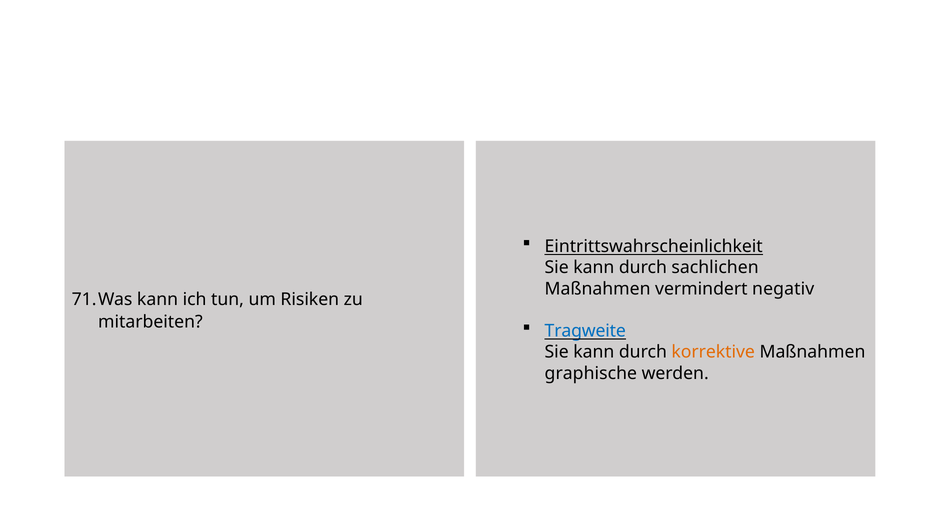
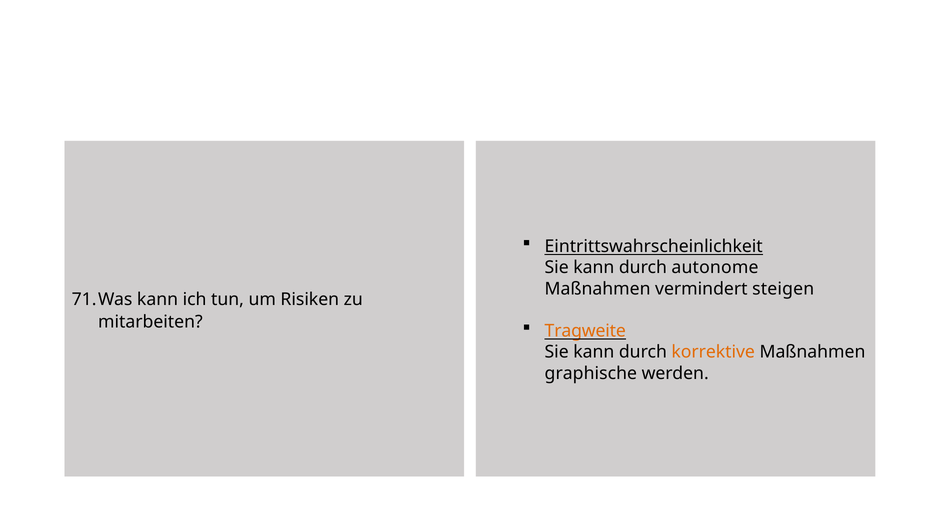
sachlichen: sachlichen -> autonome
negativ: negativ -> steigen
Tragweite colour: blue -> orange
